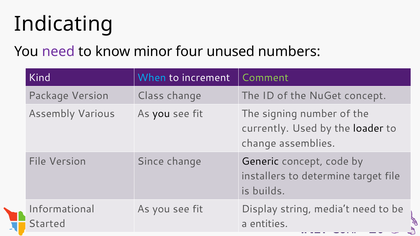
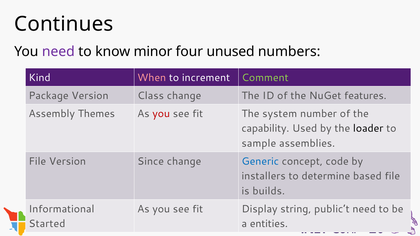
Indicating: Indicating -> Continues
When colour: light blue -> pink
NuGet concept: concept -> features
Various: Various -> Themes
you at (161, 114) colour: black -> red
signing: signing -> system
currently: currently -> capability
change at (259, 143): change -> sample
Generic colour: black -> blue
target: target -> based
media’t: media’t -> public’t
